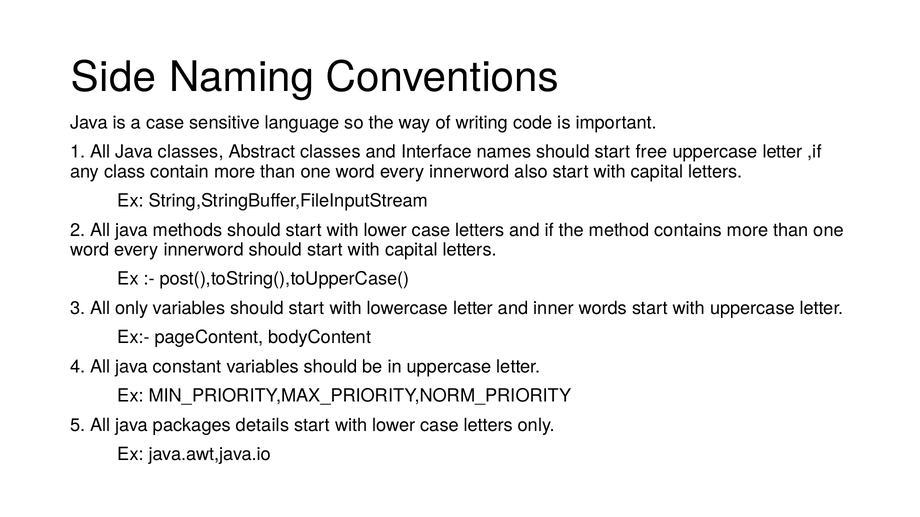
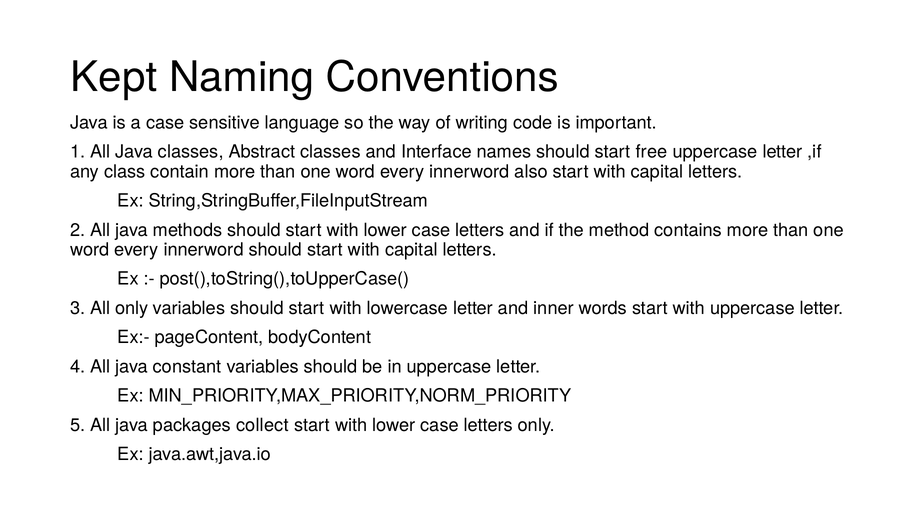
Side: Side -> Kept
details: details -> collect
